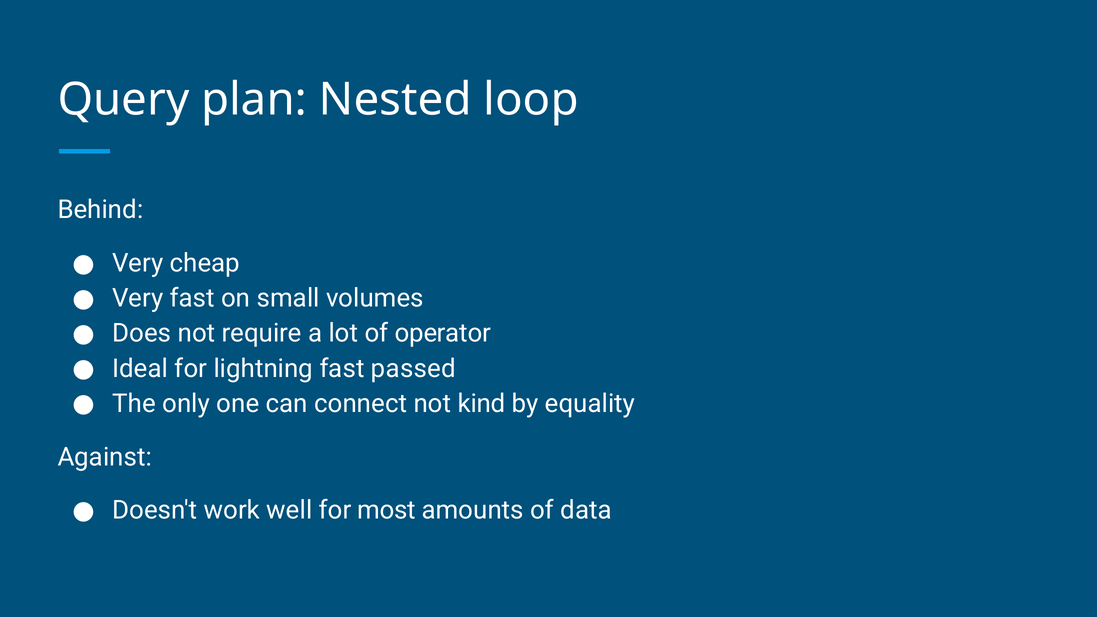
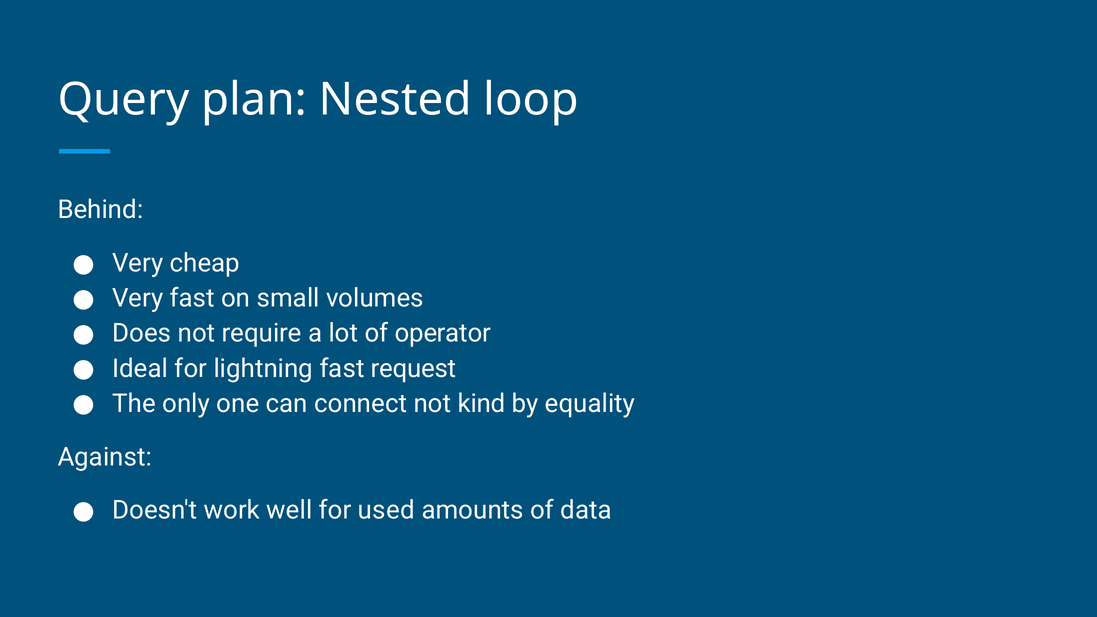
passed: passed -> request
most: most -> used
